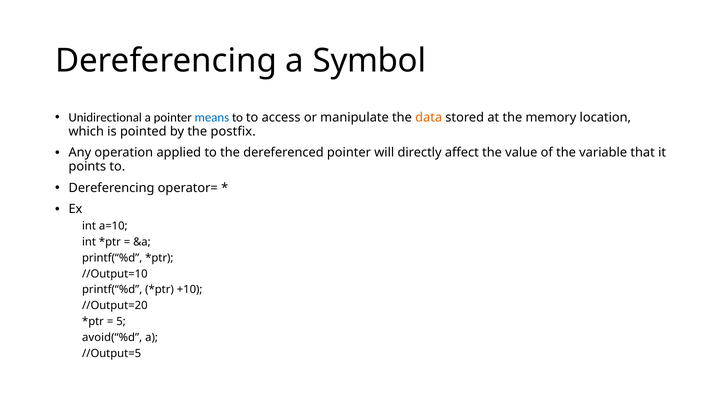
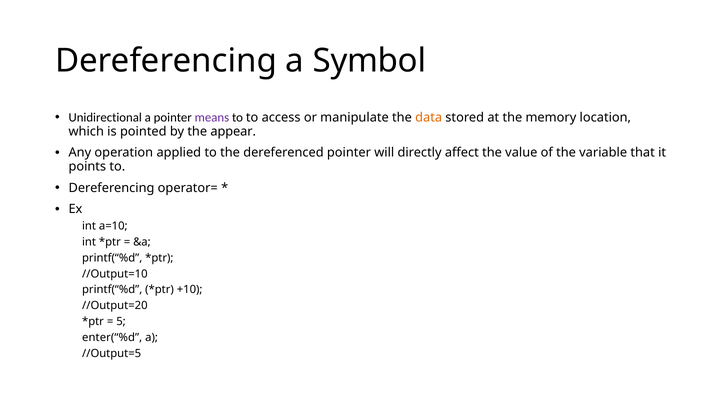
means colour: blue -> purple
postfix: postfix -> appear
avoid(“%d: avoid(“%d -> enter(“%d
